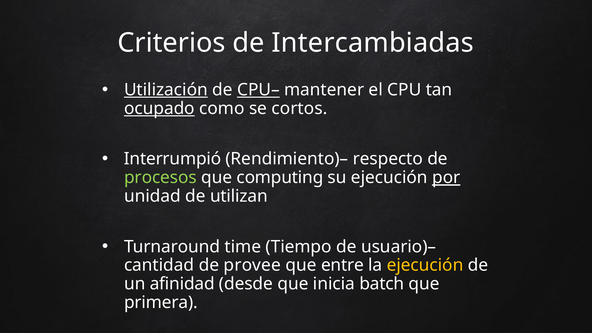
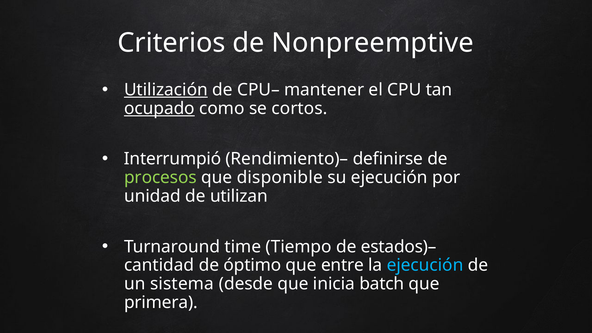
Intercambiadas: Intercambiadas -> Nonpreemptive
CPU– underline: present -> none
respecto: respecto -> definirse
computing: computing -> disponible
por underline: present -> none
usuario)–: usuario)– -> estados)–
provee: provee -> óptimo
ejecución at (425, 265) colour: yellow -> light blue
afinidad: afinidad -> sistema
